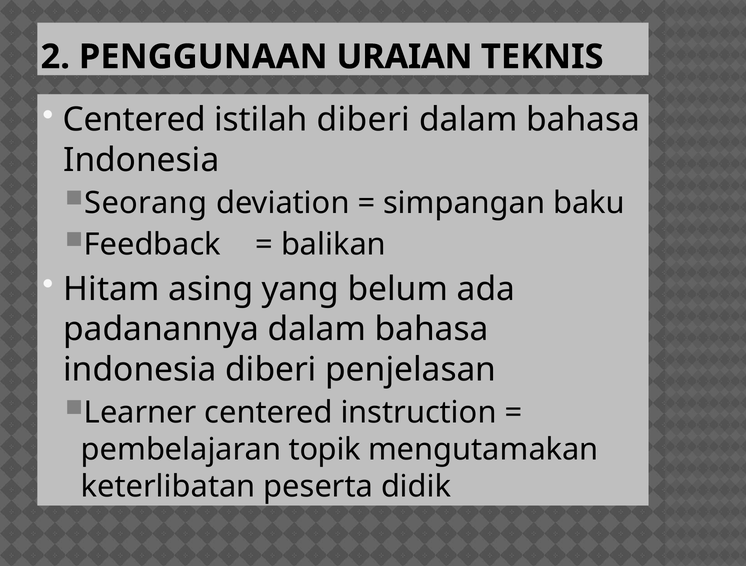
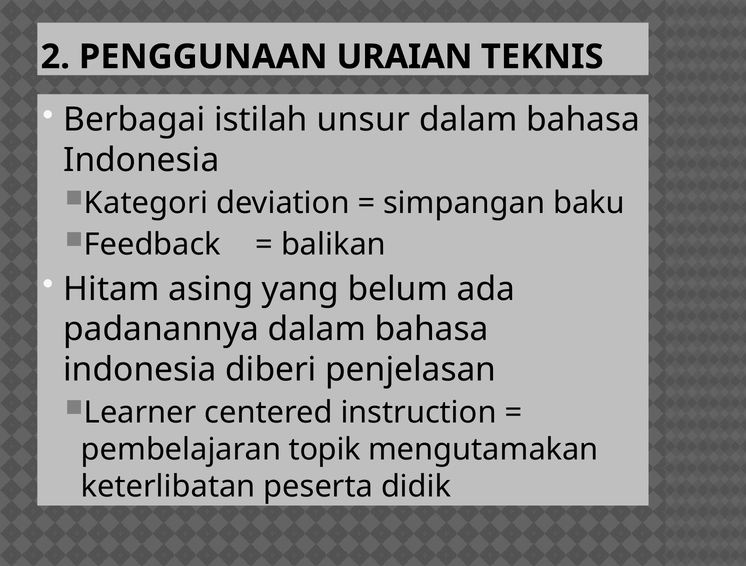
Centered at (135, 120): Centered -> Berbagai
istilah diberi: diberi -> unsur
Seorang: Seorang -> Kategori
